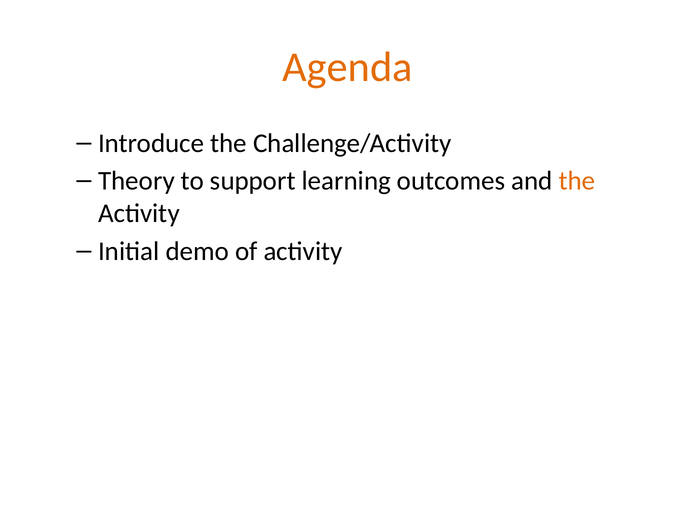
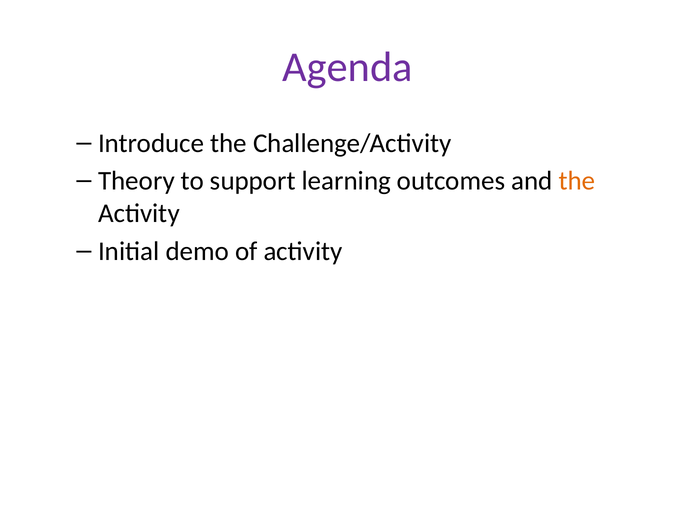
Agenda colour: orange -> purple
